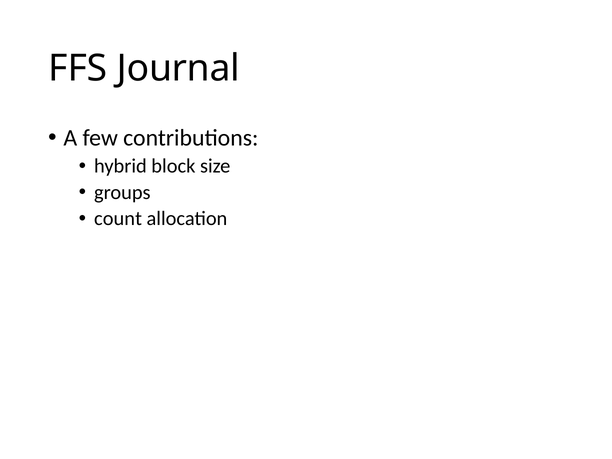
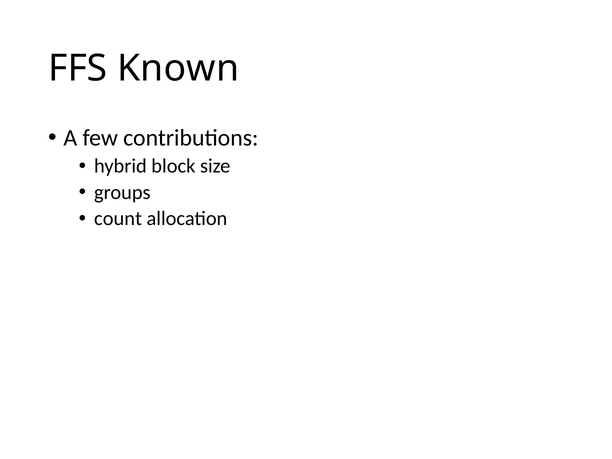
Journal: Journal -> Known
